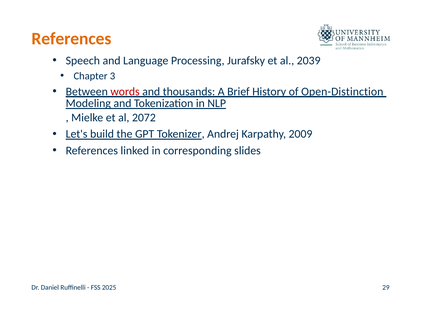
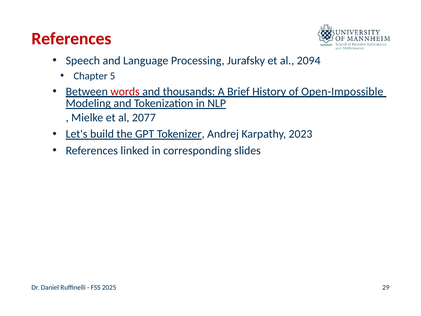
References at (71, 39) colour: orange -> red
2039: 2039 -> 2094
3: 3 -> 5
Open-Distinction: Open-Distinction -> Open-Impossible
2072: 2072 -> 2077
2009: 2009 -> 2023
